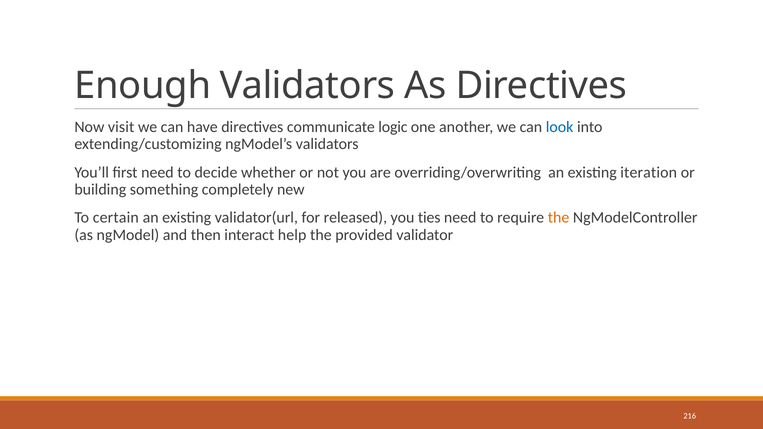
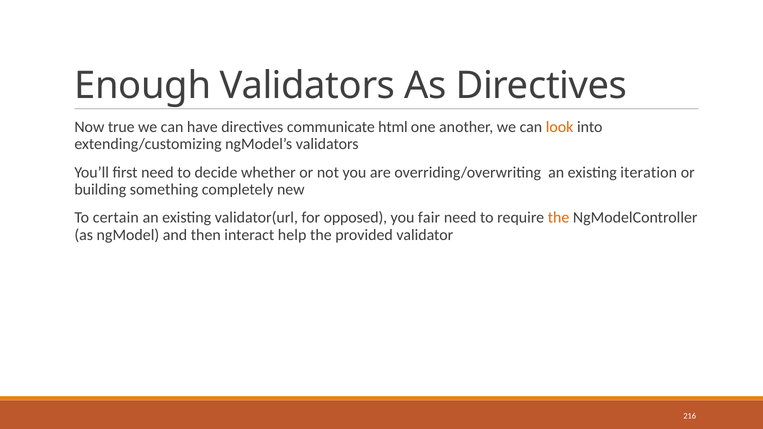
visit: visit -> true
logic: logic -> html
look colour: blue -> orange
released: released -> opposed
ties: ties -> fair
